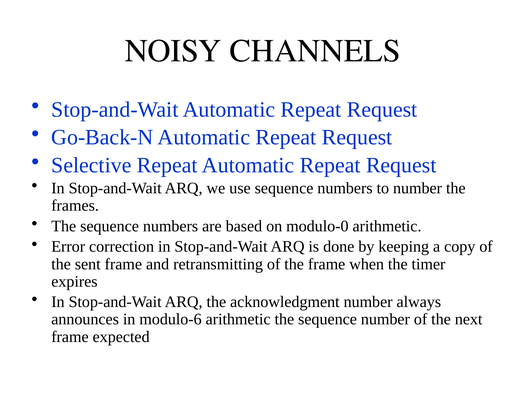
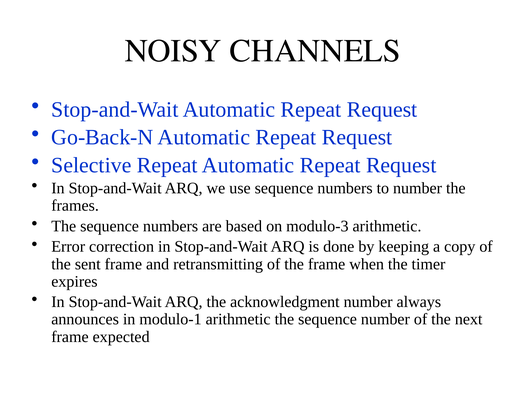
modulo-0: modulo-0 -> modulo-3
modulo-6: modulo-6 -> modulo-1
